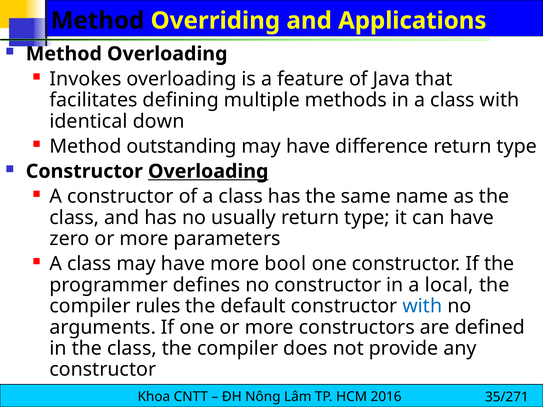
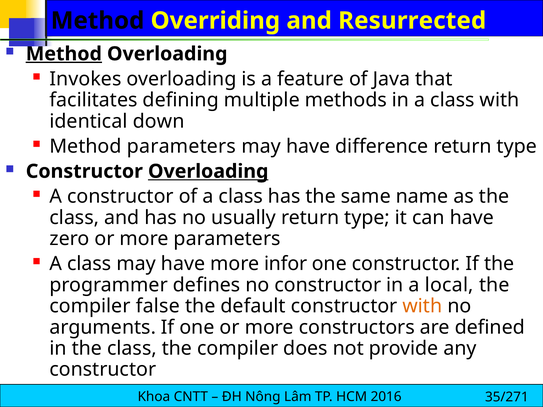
Applications: Applications -> Resurrected
Method at (64, 54) underline: none -> present
Method outstanding: outstanding -> parameters
bool: bool -> infor
rules: rules -> false
with at (422, 306) colour: blue -> orange
